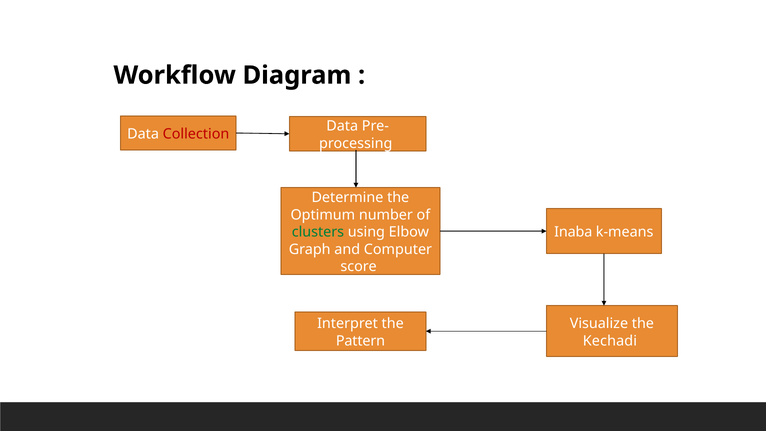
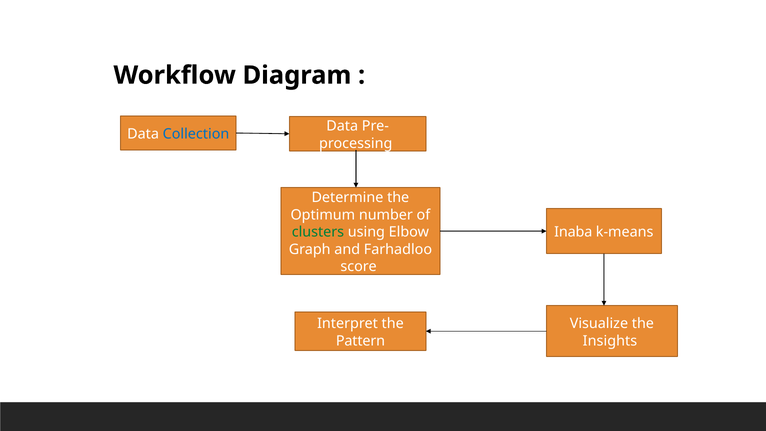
Collection colour: red -> blue
Computer: Computer -> Farhadloo
Kechadi: Kechadi -> Insights
